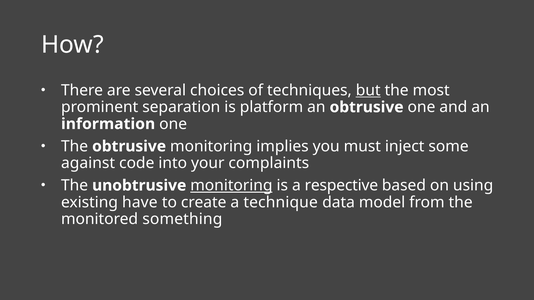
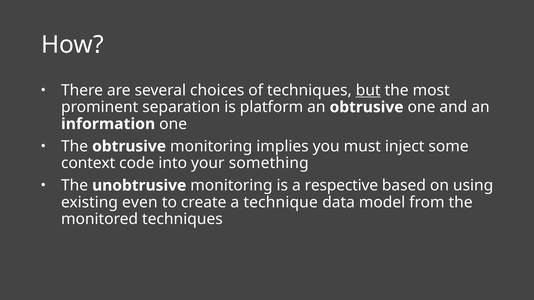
against: against -> context
complaints: complaints -> something
monitoring at (231, 186) underline: present -> none
have: have -> even
monitored something: something -> techniques
